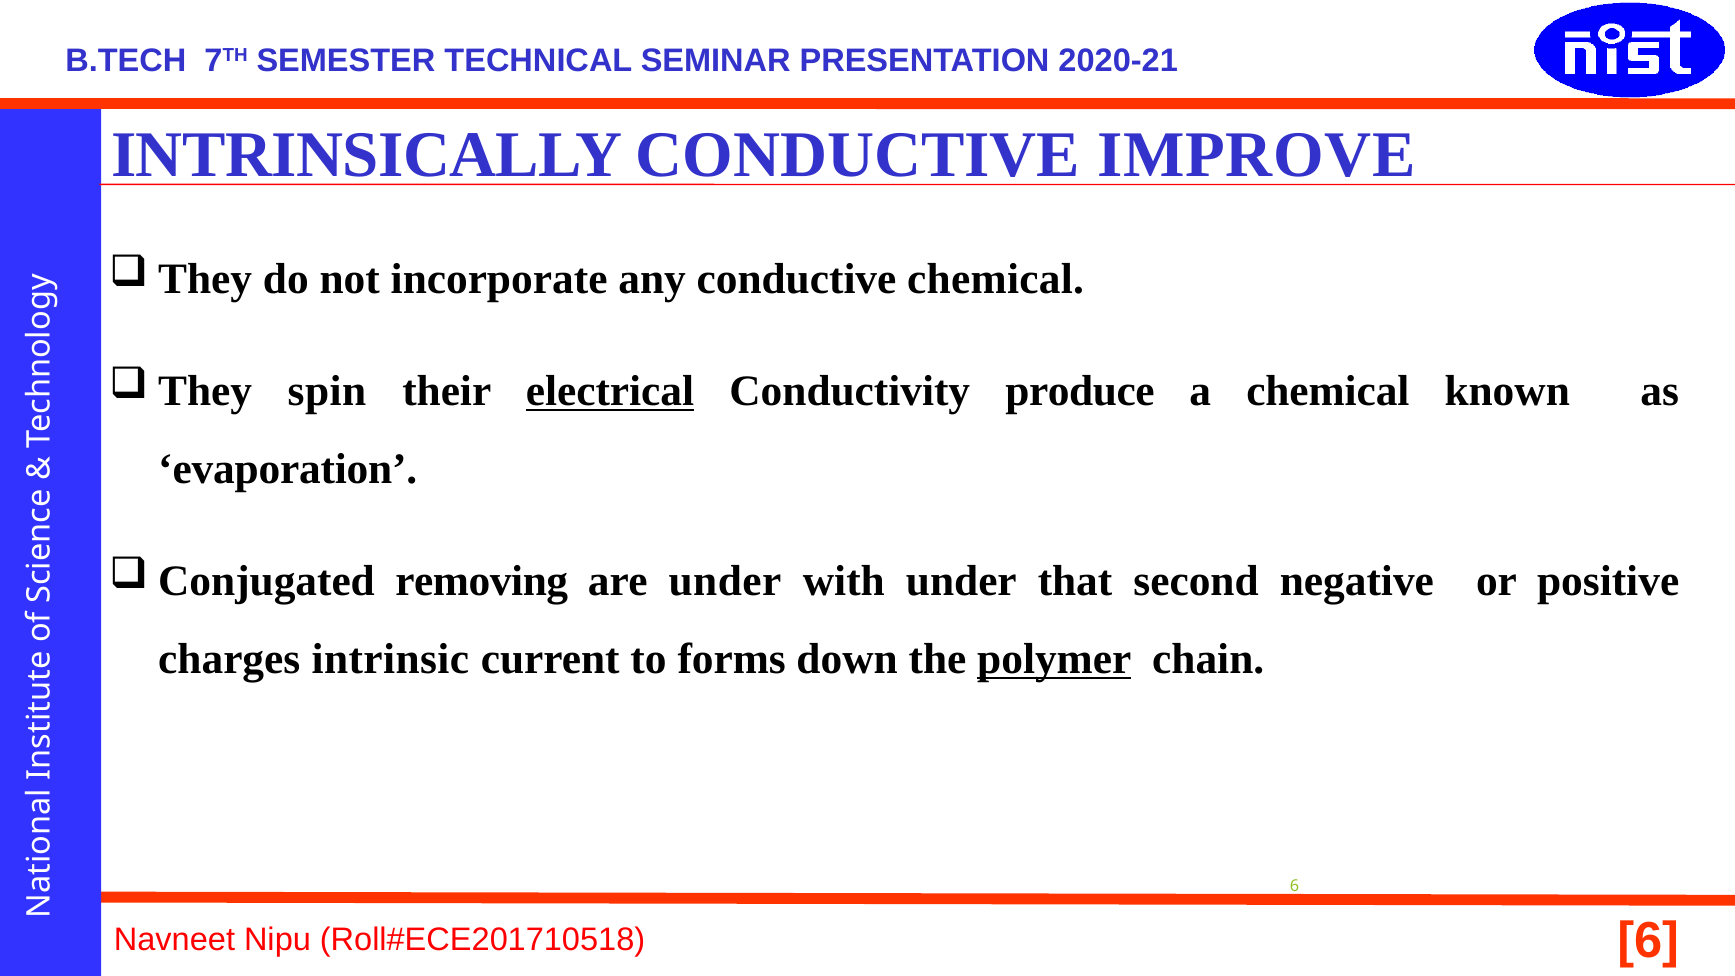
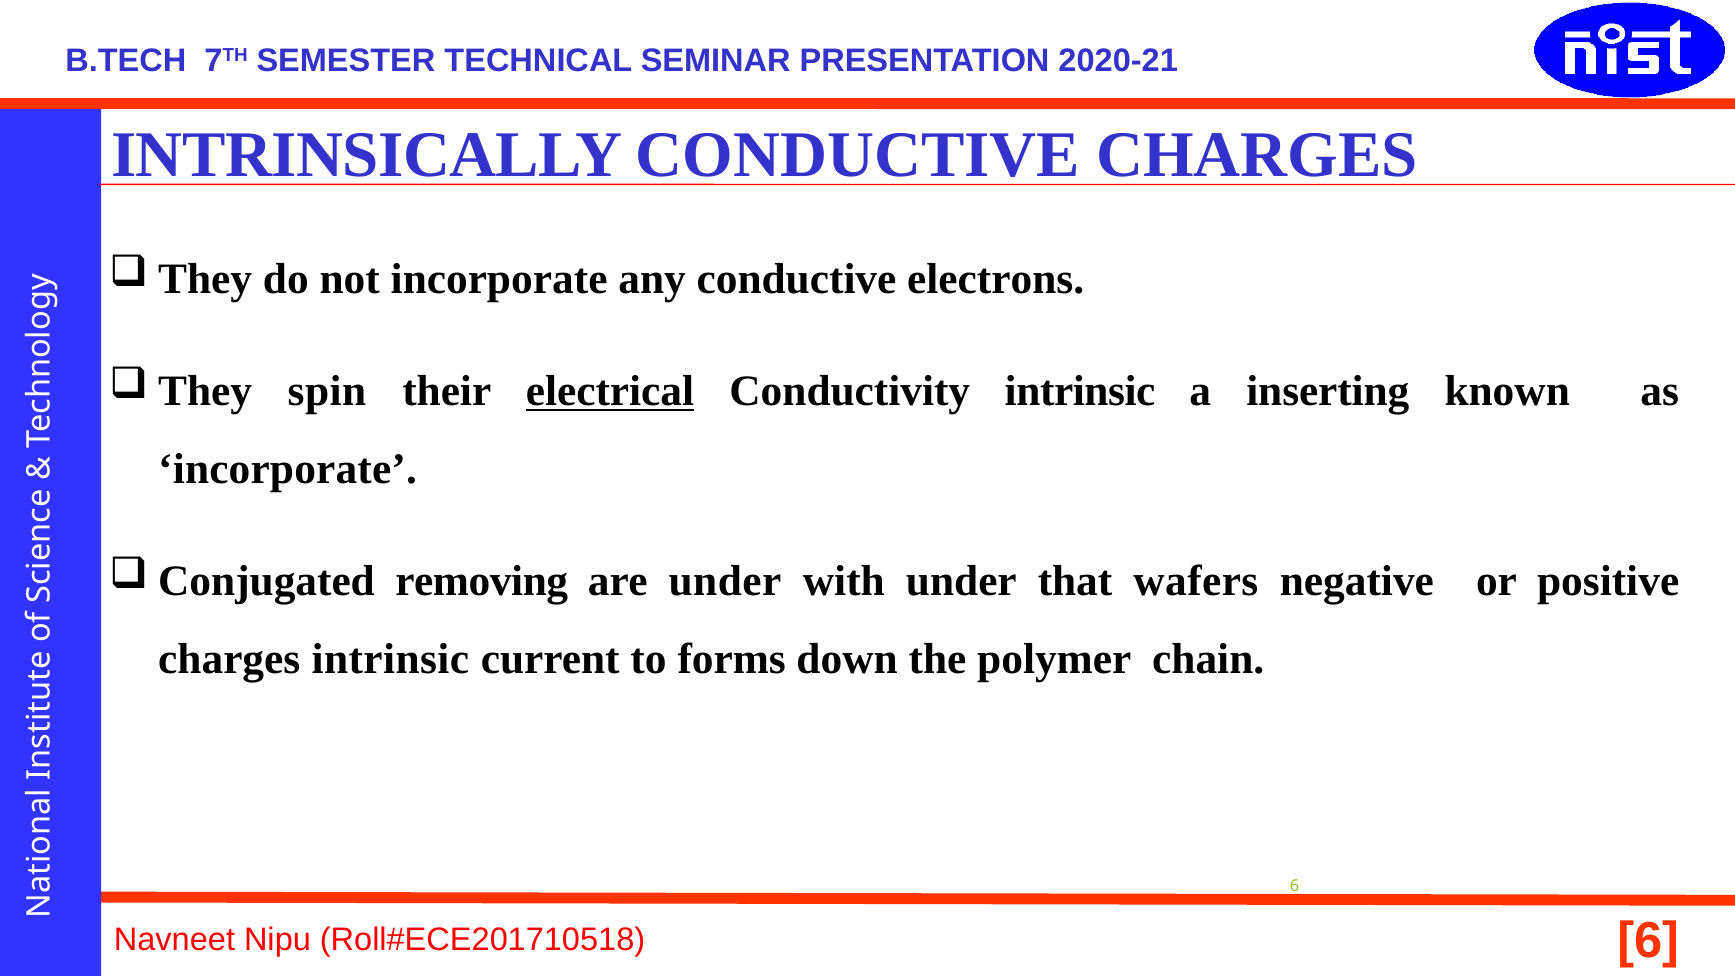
CONDUCTIVE IMPROVE: IMPROVE -> CHARGES
conductive chemical: chemical -> electrons
Conductivity produce: produce -> intrinsic
a chemical: chemical -> inserting
evaporation at (288, 469): evaporation -> incorporate
second: second -> wafers
polymer underline: present -> none
